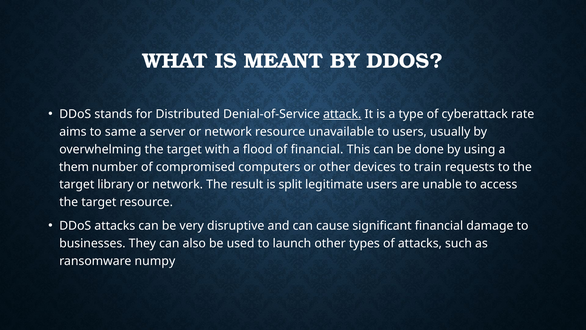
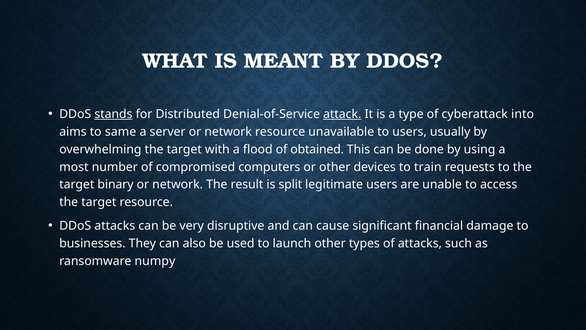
stands underline: none -> present
rate: rate -> into
of financial: financial -> obtained
them: them -> most
library: library -> binary
